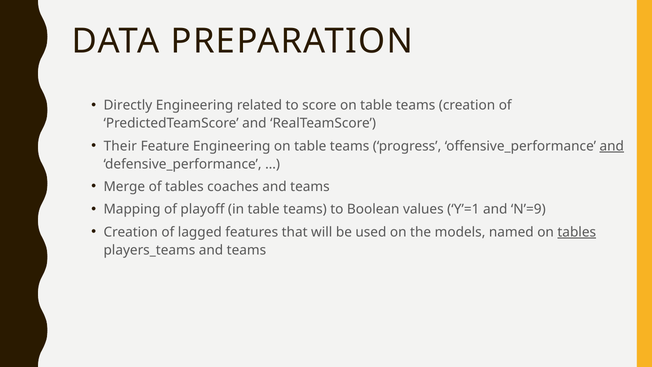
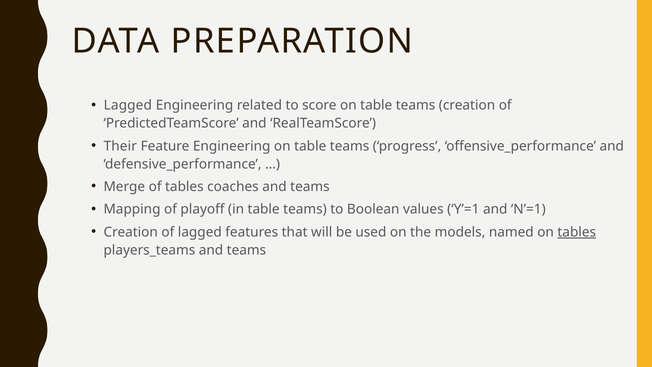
Directly at (128, 105): Directly -> Lagged
and at (612, 146) underline: present -> none
N’=9: N’=9 -> N’=1
